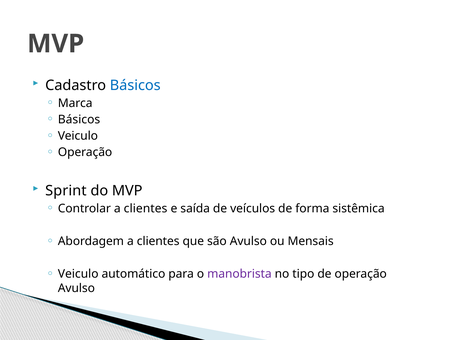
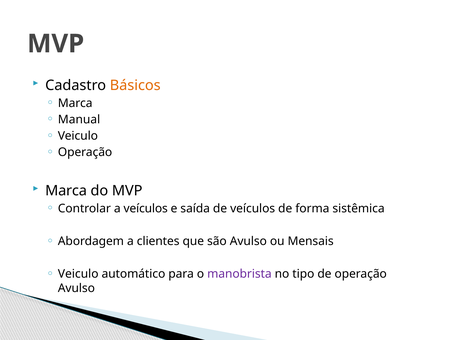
Básicos at (135, 85) colour: blue -> orange
Básicos at (79, 119): Básicos -> Manual
Sprint at (66, 191): Sprint -> Marca
Controlar a clientes: clientes -> veículos
